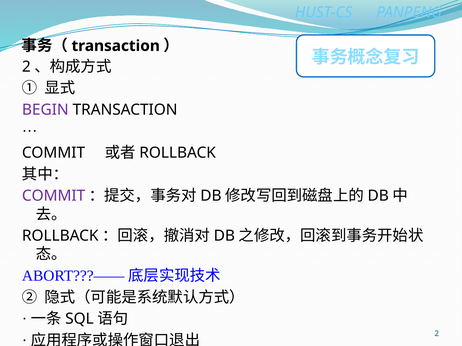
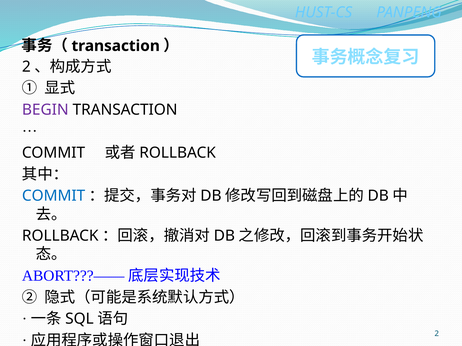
COMMIT at (54, 196) colour: purple -> blue
